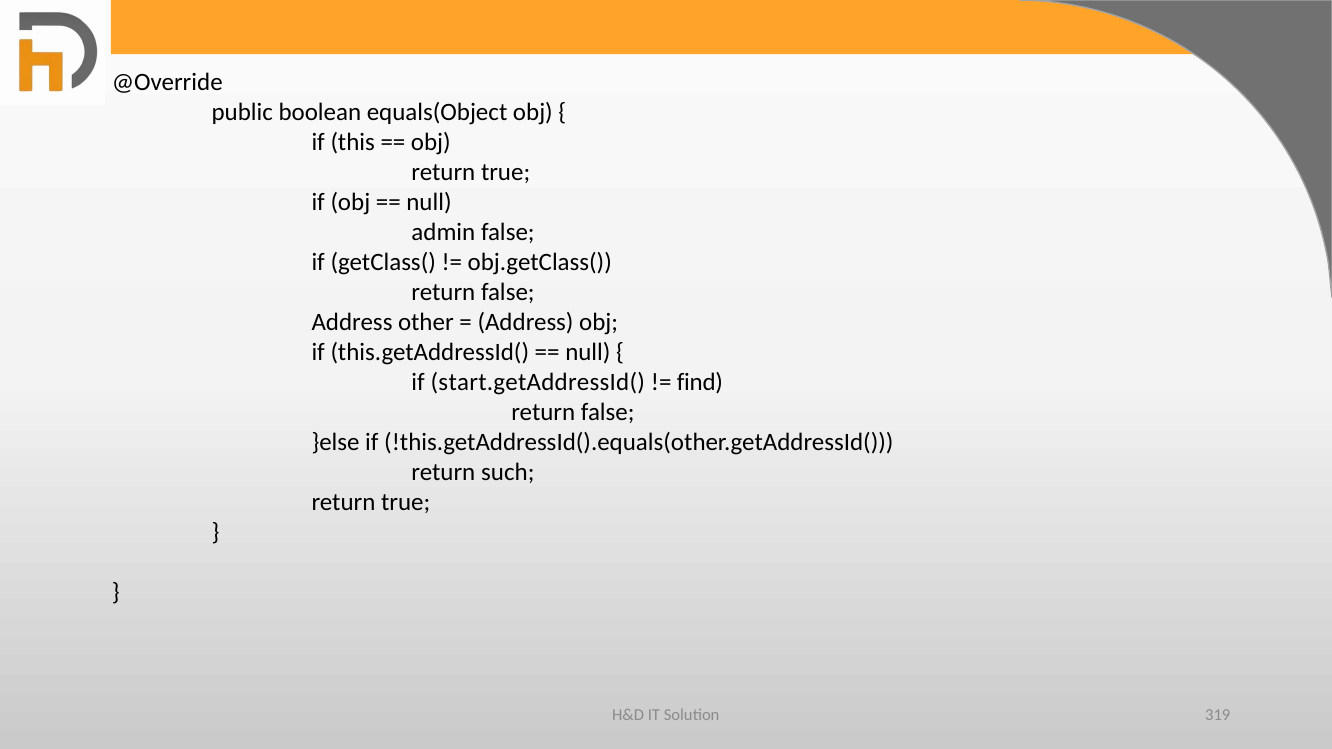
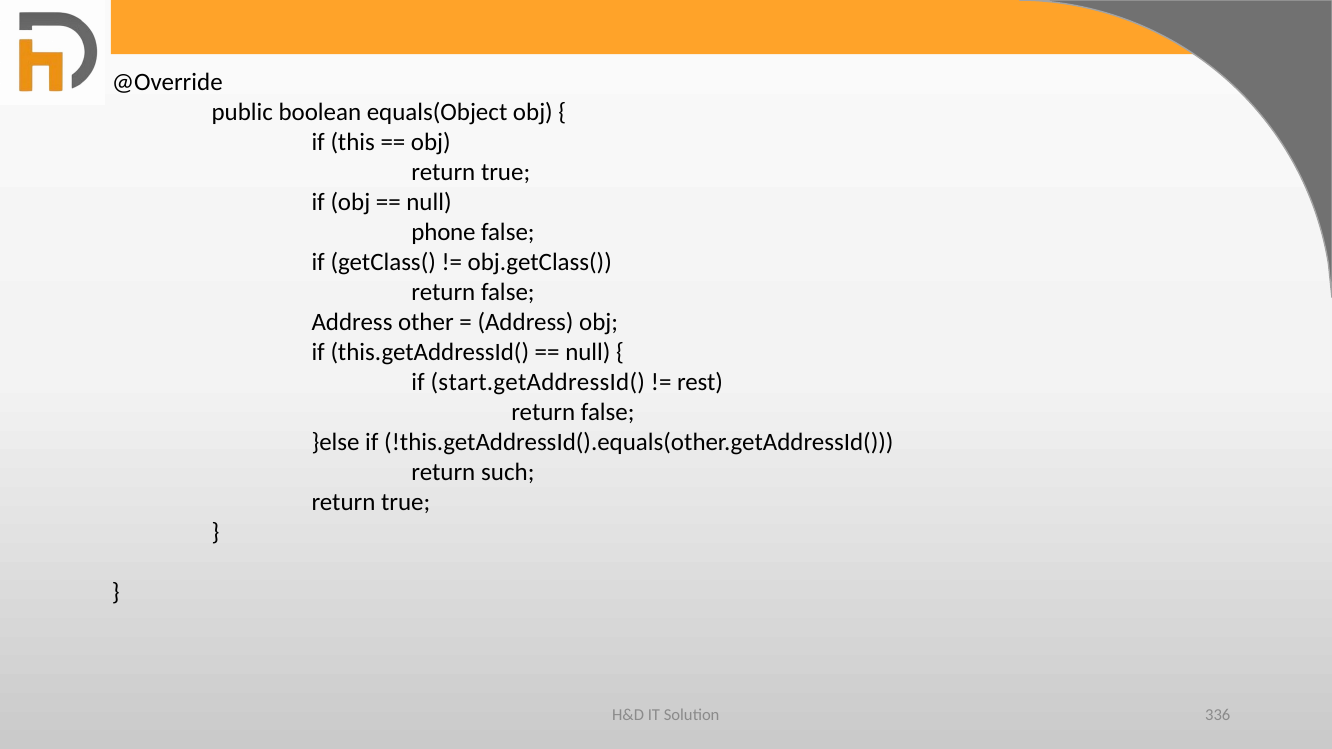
admin: admin -> phone
find: find -> rest
319: 319 -> 336
